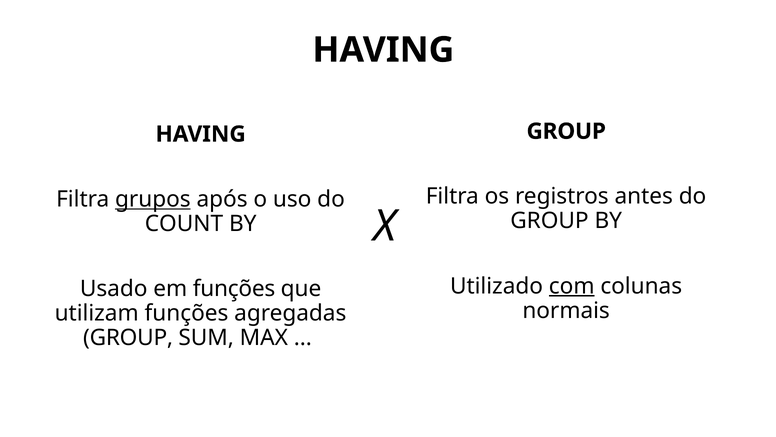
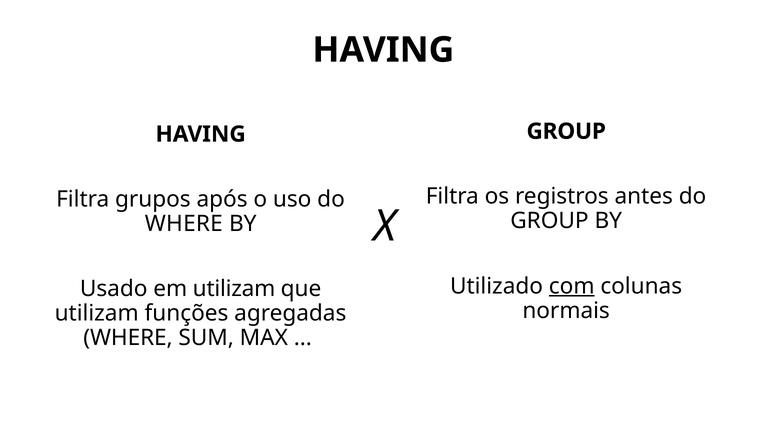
grupos underline: present -> none
COUNT at (184, 223): COUNT -> WHERE
em funções: funções -> utilizam
GROUP at (128, 337): GROUP -> WHERE
